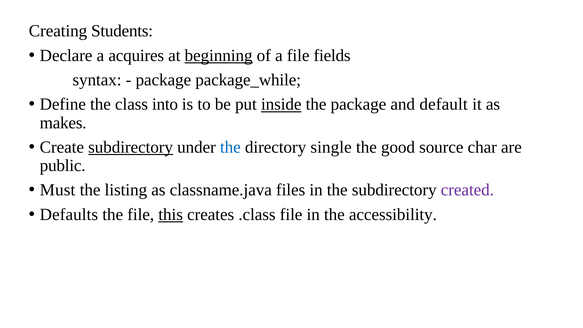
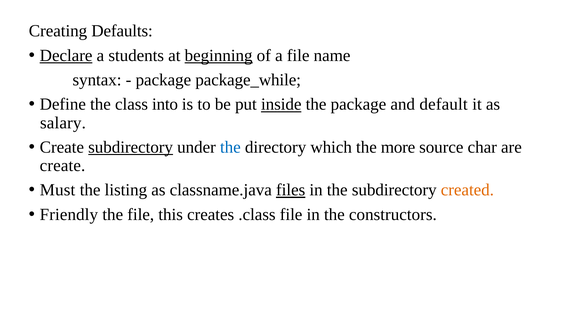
Students: Students -> Defaults
Declare underline: none -> present
acquires: acquires -> students
fields: fields -> name
makes: makes -> salary
single: single -> which
good: good -> more
public at (63, 166): public -> create
files underline: none -> present
created colour: purple -> orange
Defaults: Defaults -> Friendly
this underline: present -> none
accessibility: accessibility -> constructors
